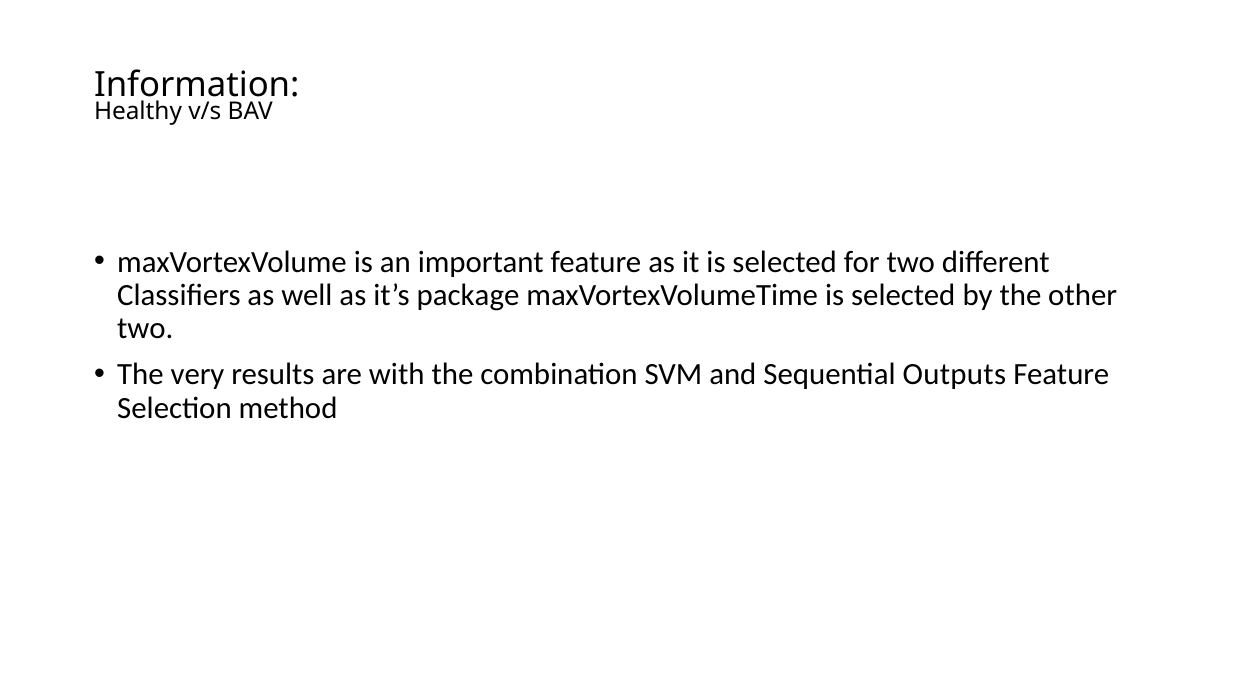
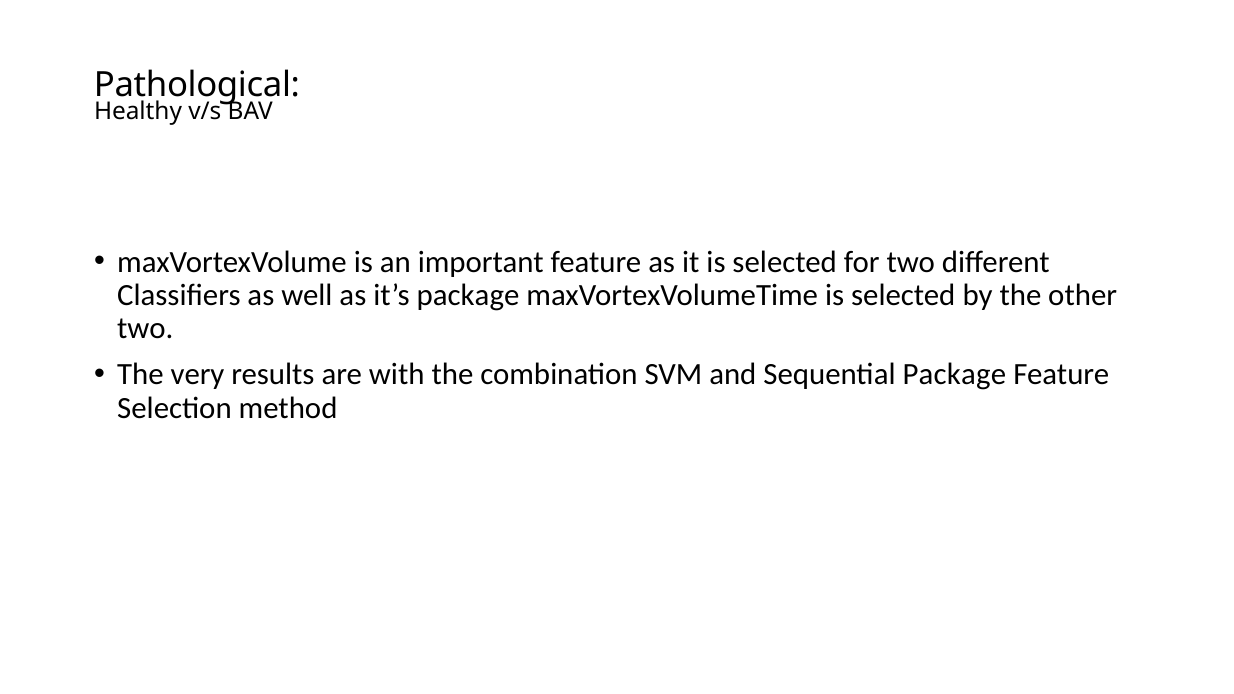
Information: Information -> Pathological
Sequential Outputs: Outputs -> Package
